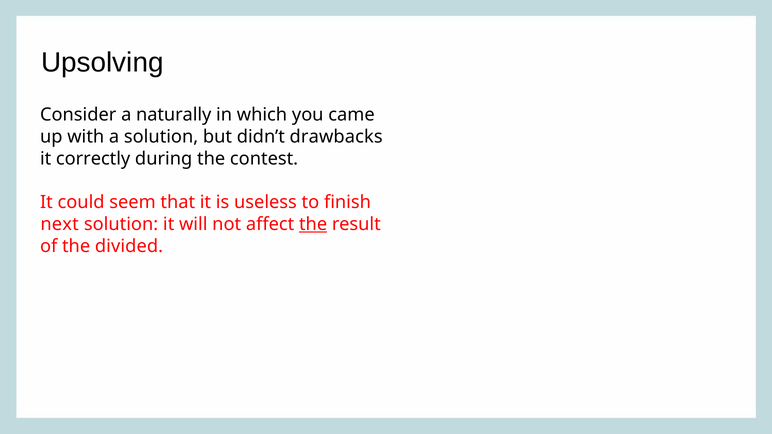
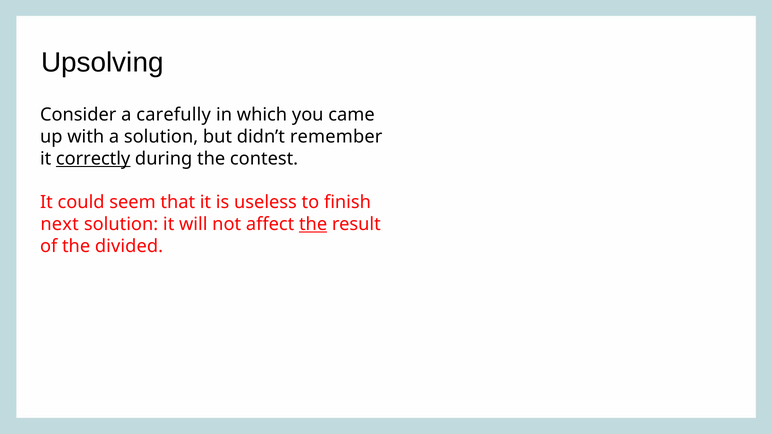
naturally: naturally -> carefully
drawbacks: drawbacks -> remember
correctly underline: none -> present
